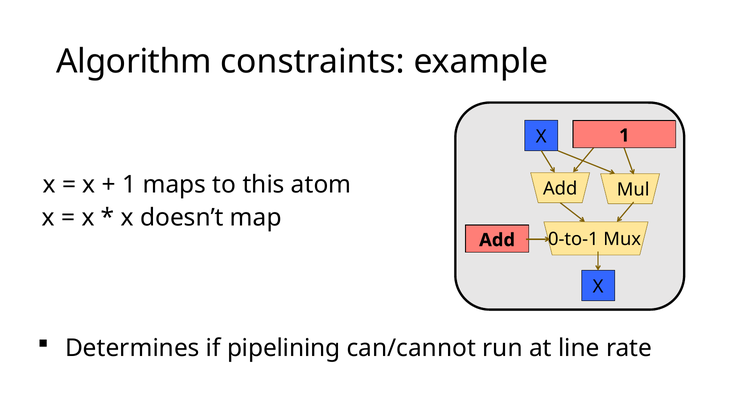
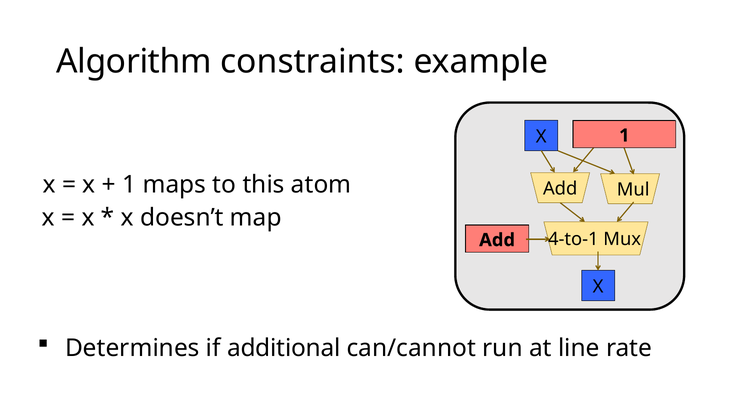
0-to-1: 0-to-1 -> 4-to-1
pipelining: pipelining -> additional
